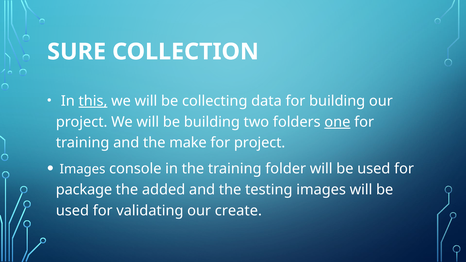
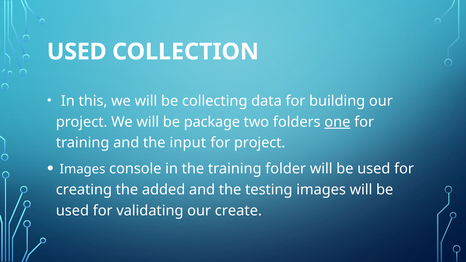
SURE at (77, 52): SURE -> USED
this underline: present -> none
be building: building -> package
make: make -> input
package: package -> creating
